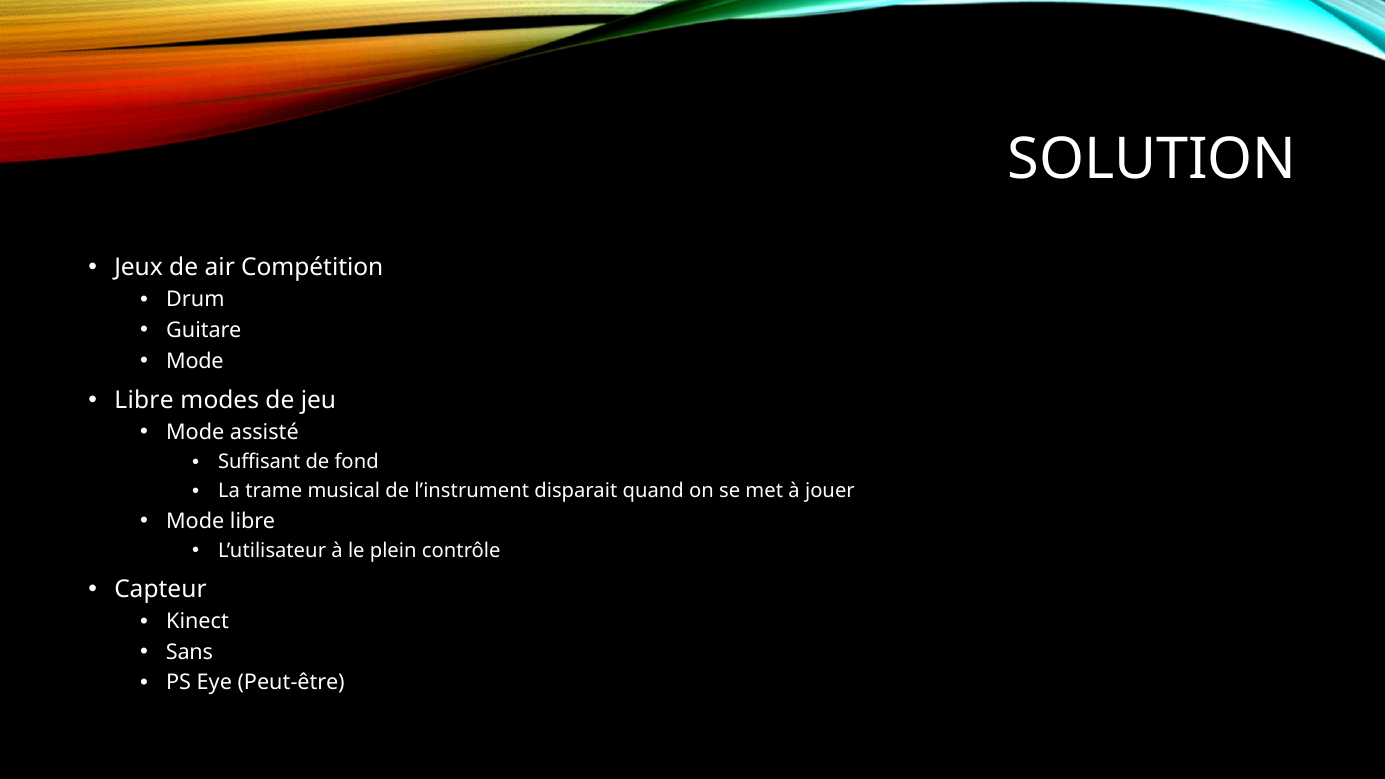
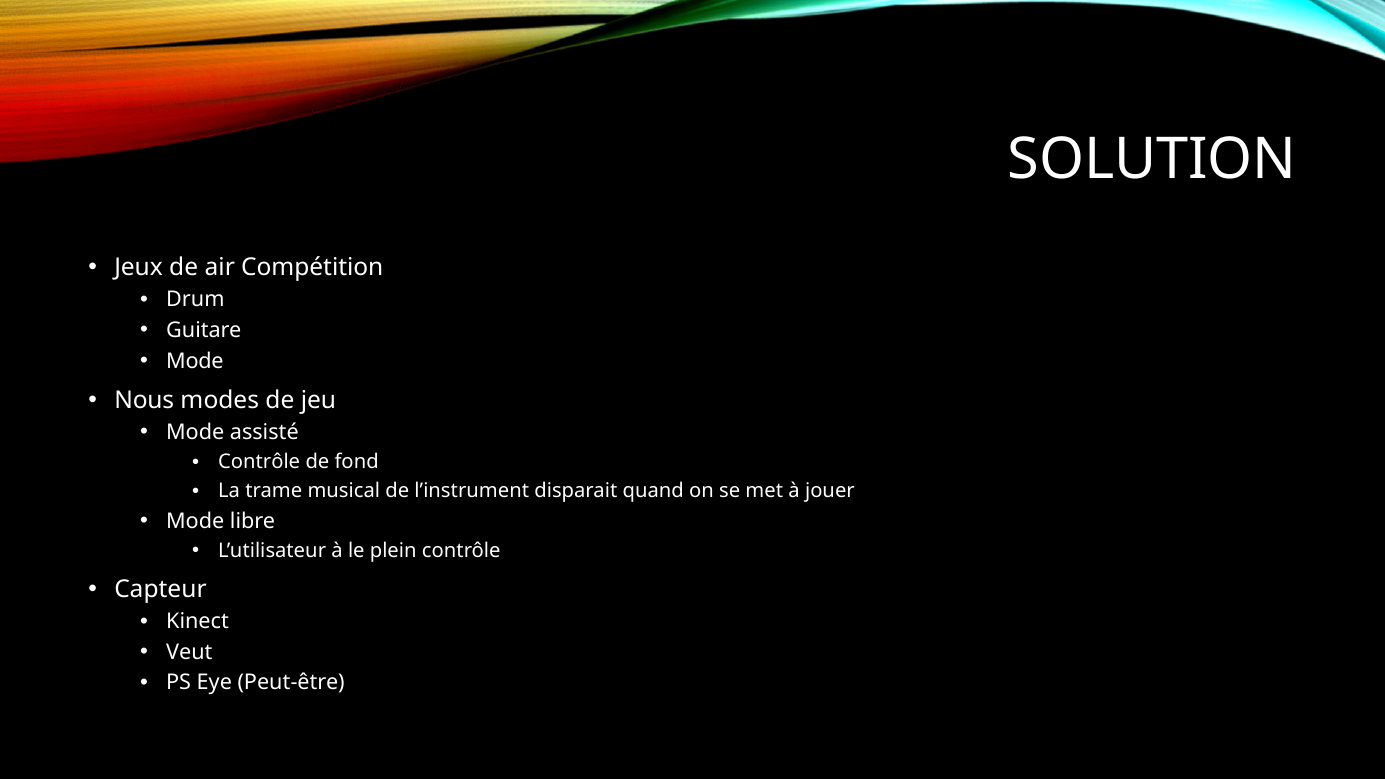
Libre at (144, 400): Libre -> Nous
Suffisant at (259, 462): Suffisant -> Contrôle
Sans: Sans -> Veut
